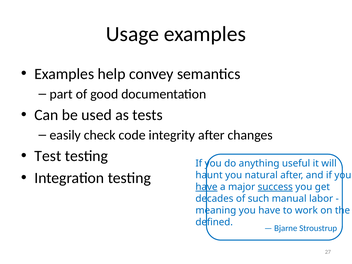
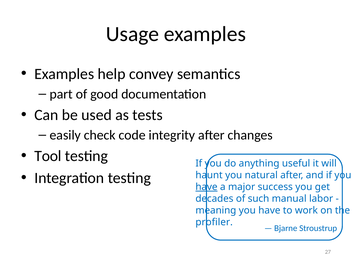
Test: Test -> Tool
success underline: present -> none
defined: defined -> profiler
